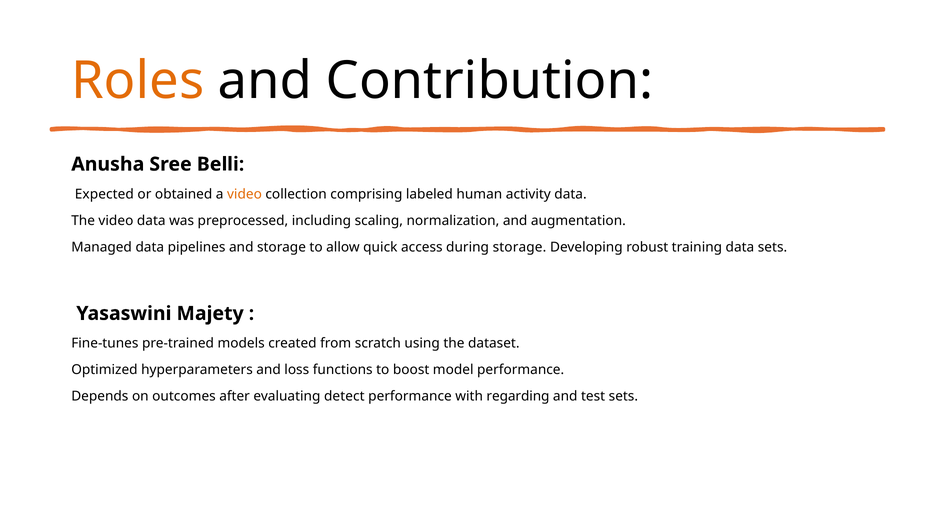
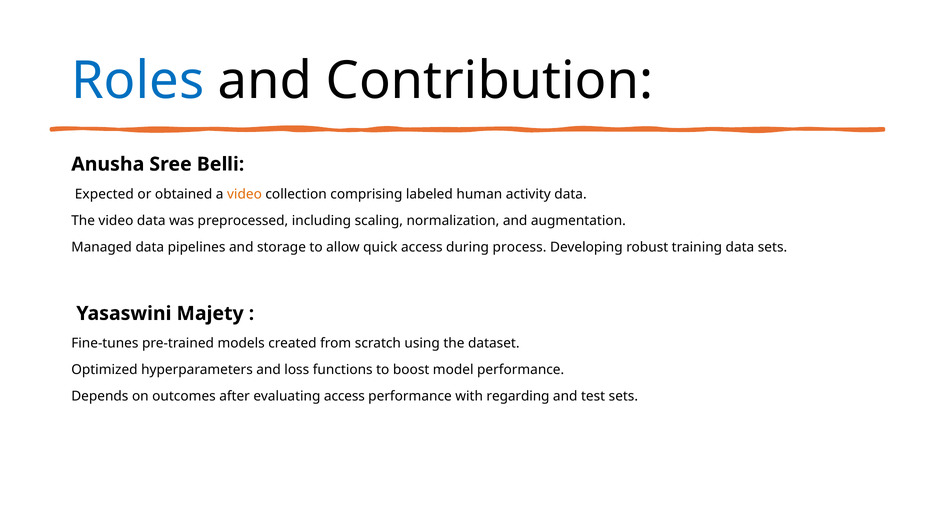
Roles colour: orange -> blue
during storage: storage -> process
evaluating detect: detect -> access
